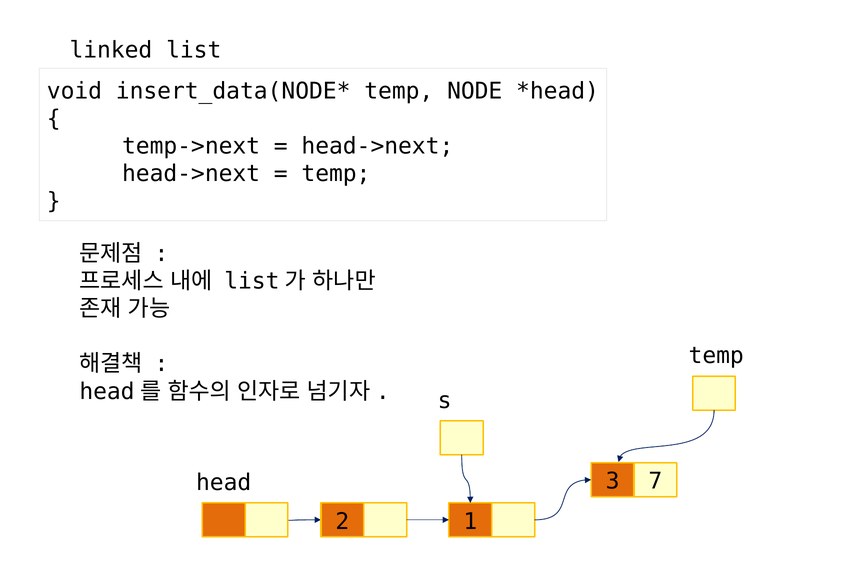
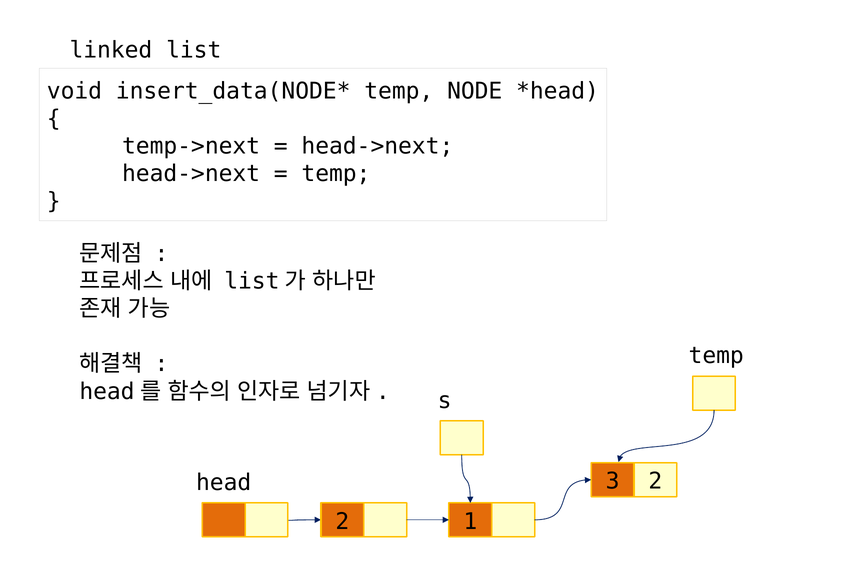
3 7: 7 -> 2
